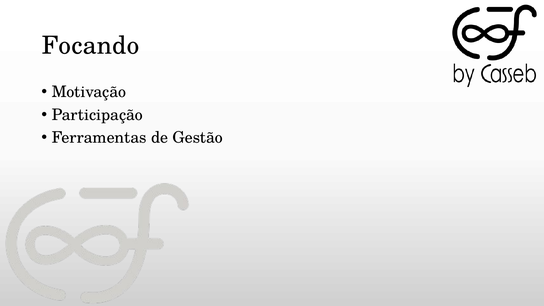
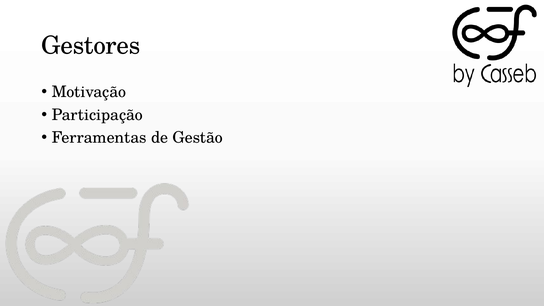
Focando: Focando -> Gestores
